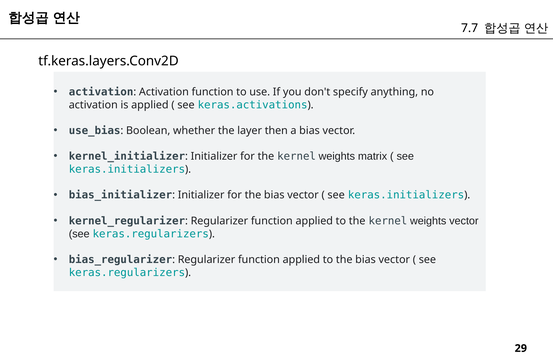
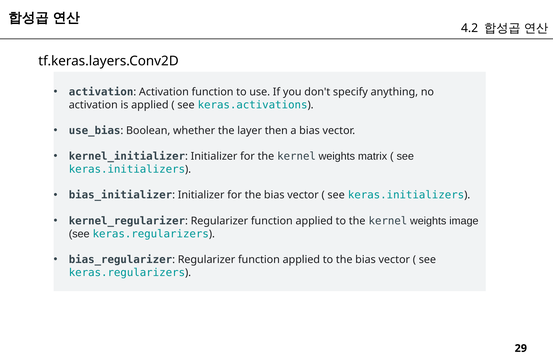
7.7: 7.7 -> 4.2
weights vector: vector -> image
